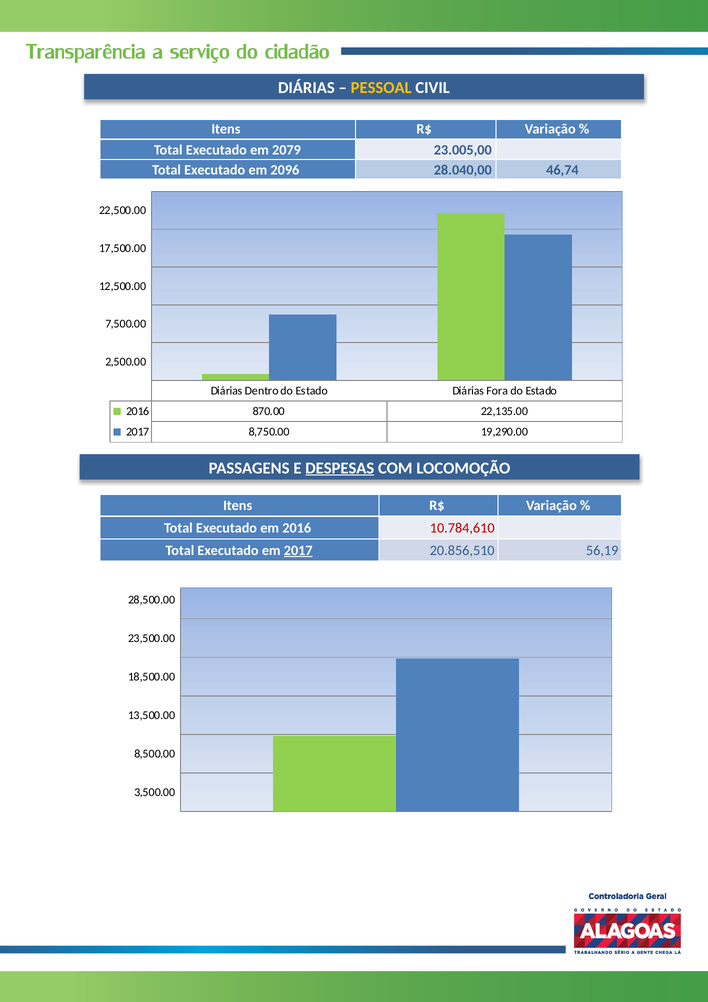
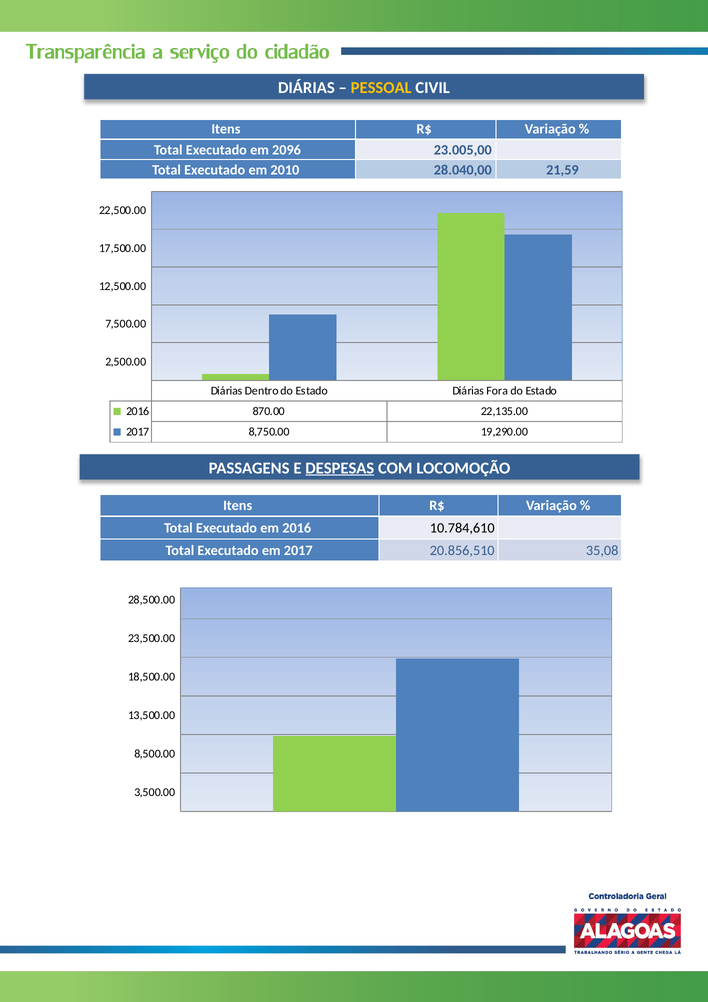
2079: 2079 -> 2096
2096: 2096 -> 2010
46,74: 46,74 -> 21,59
10.784,610 colour: red -> black
2017 at (298, 550) underline: present -> none
56,19: 56,19 -> 35,08
